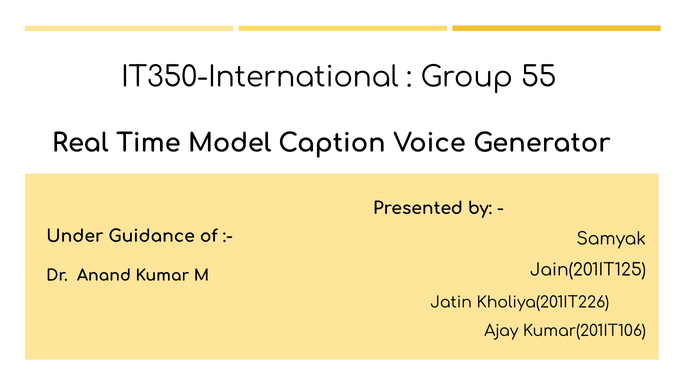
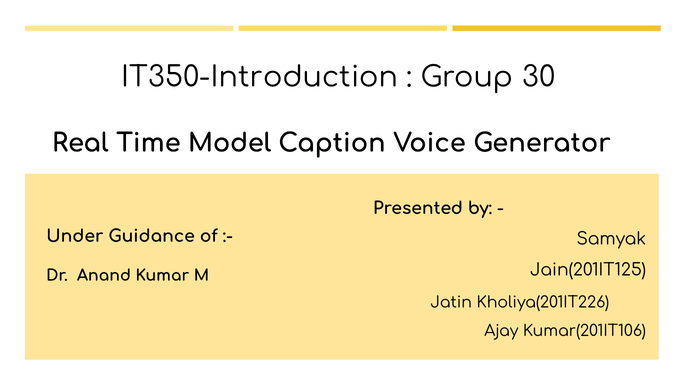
IT350-International: IT350-International -> IT350-Introduction
55: 55 -> 30
